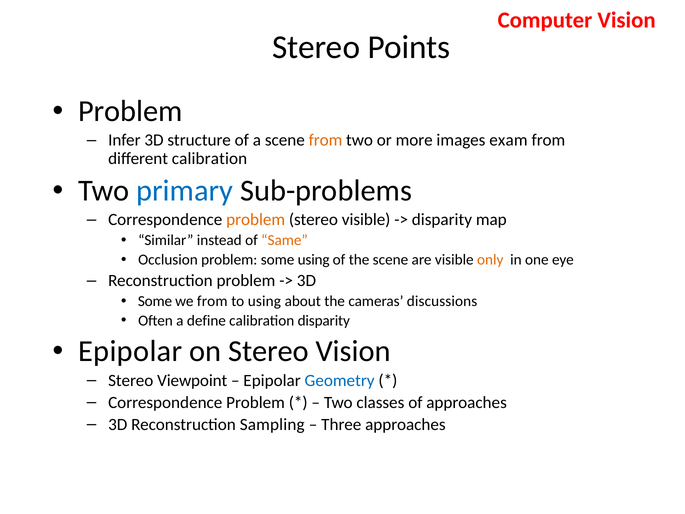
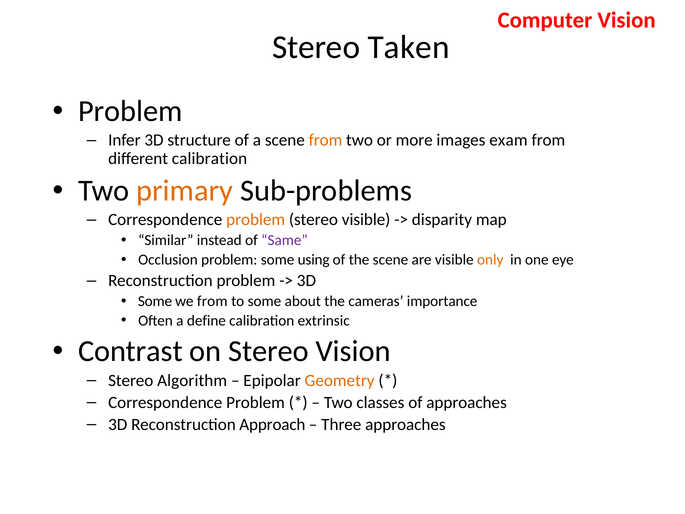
Points: Points -> Taken
primary colour: blue -> orange
Same colour: orange -> purple
to using: using -> some
discussions: discussions -> importance
calibration disparity: disparity -> extrinsic
Epipolar at (130, 351): Epipolar -> Contrast
Viewpoint: Viewpoint -> Algorithm
Geometry colour: blue -> orange
Sampling: Sampling -> Approach
